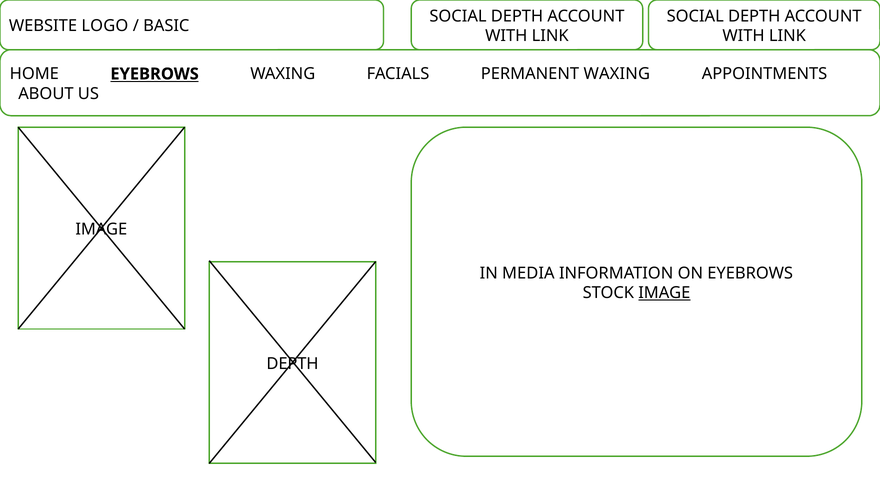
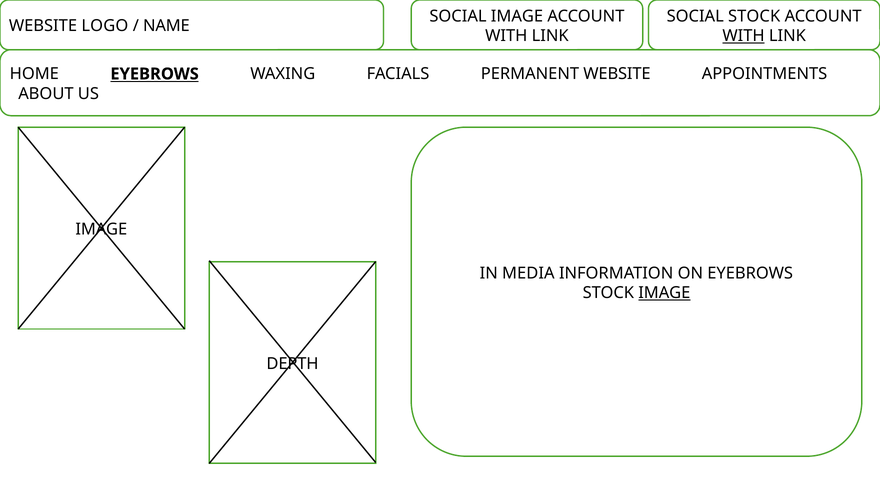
DEPTH at (517, 16): DEPTH -> IMAGE
DEPTH at (754, 16): DEPTH -> STOCK
BASIC: BASIC -> NAME
WITH at (744, 36) underline: none -> present
PERMANENT WAXING: WAXING -> WEBSITE
